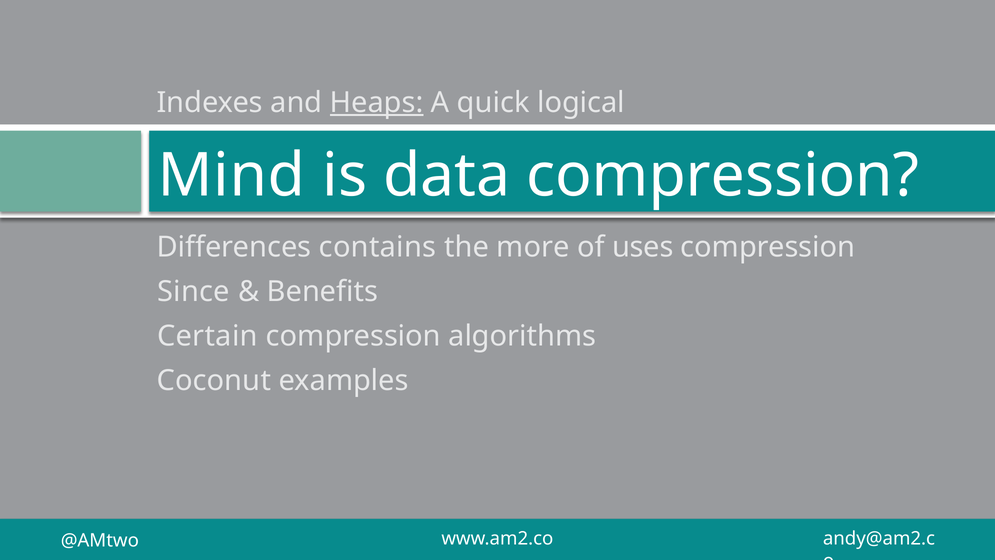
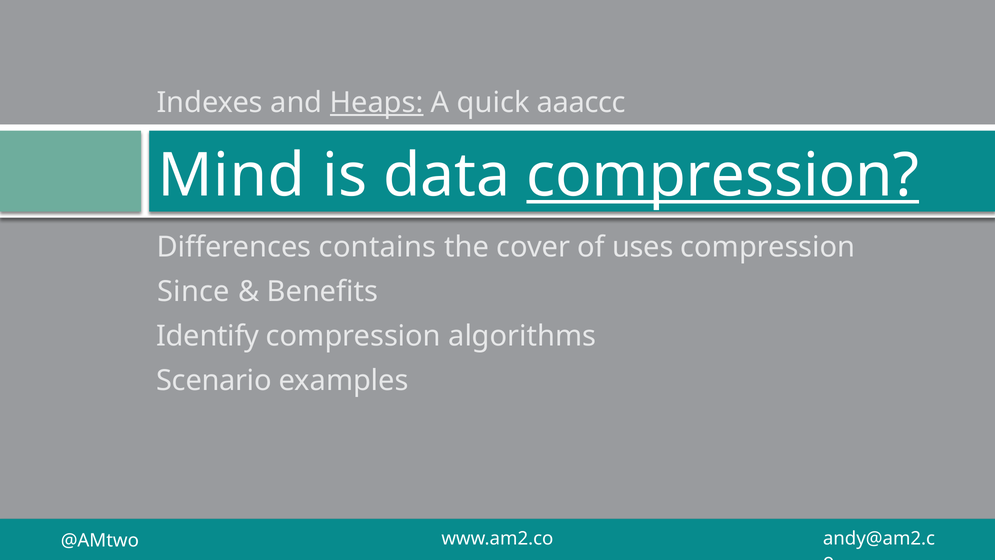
logical: logical -> aaaccc
compression at (723, 176) underline: none -> present
more: more -> cover
Certain: Certain -> Identify
Coconut: Coconut -> Scenario
